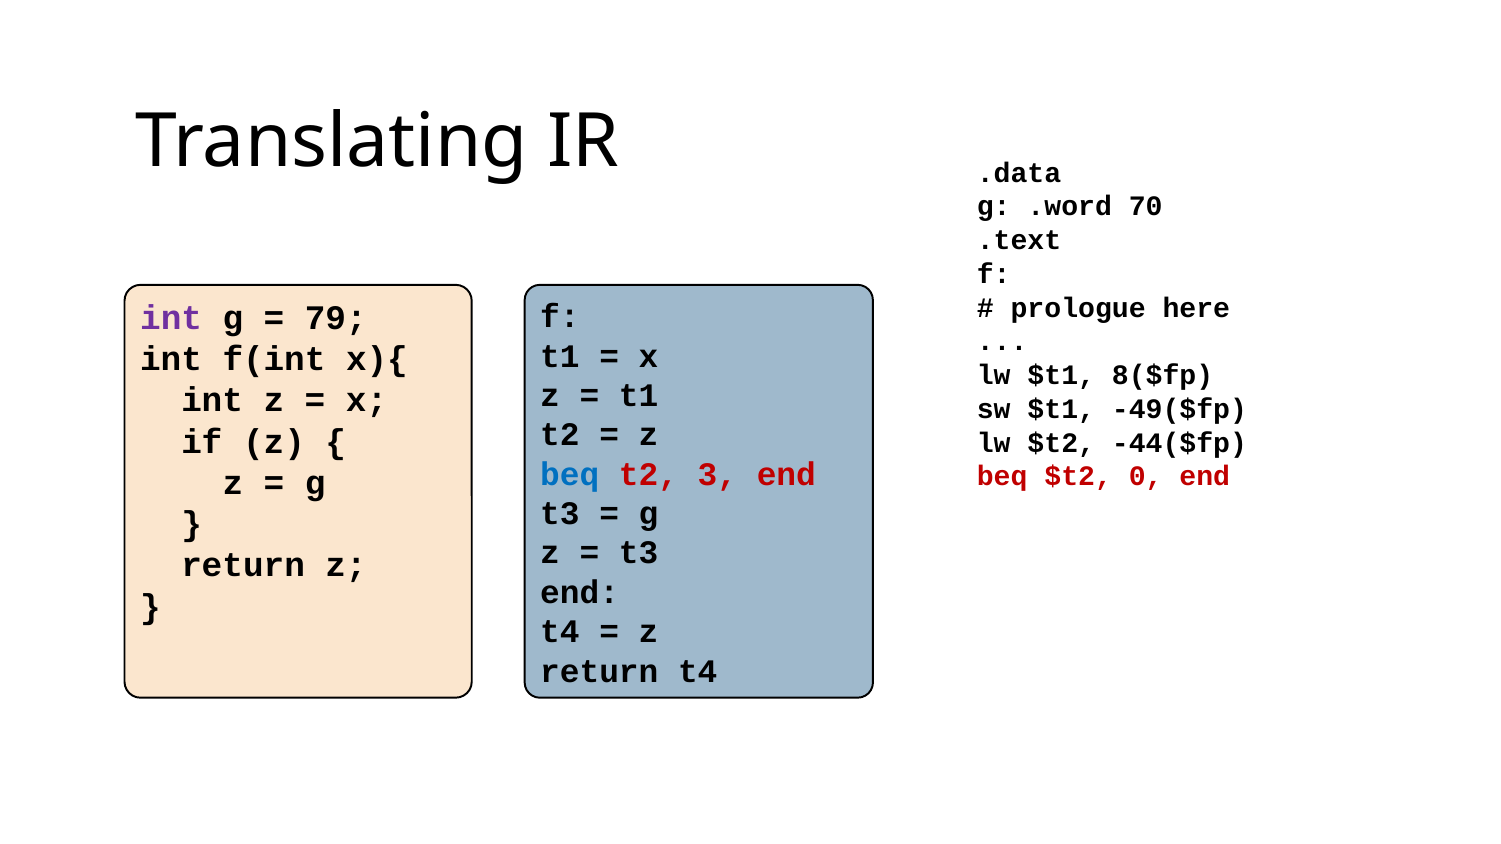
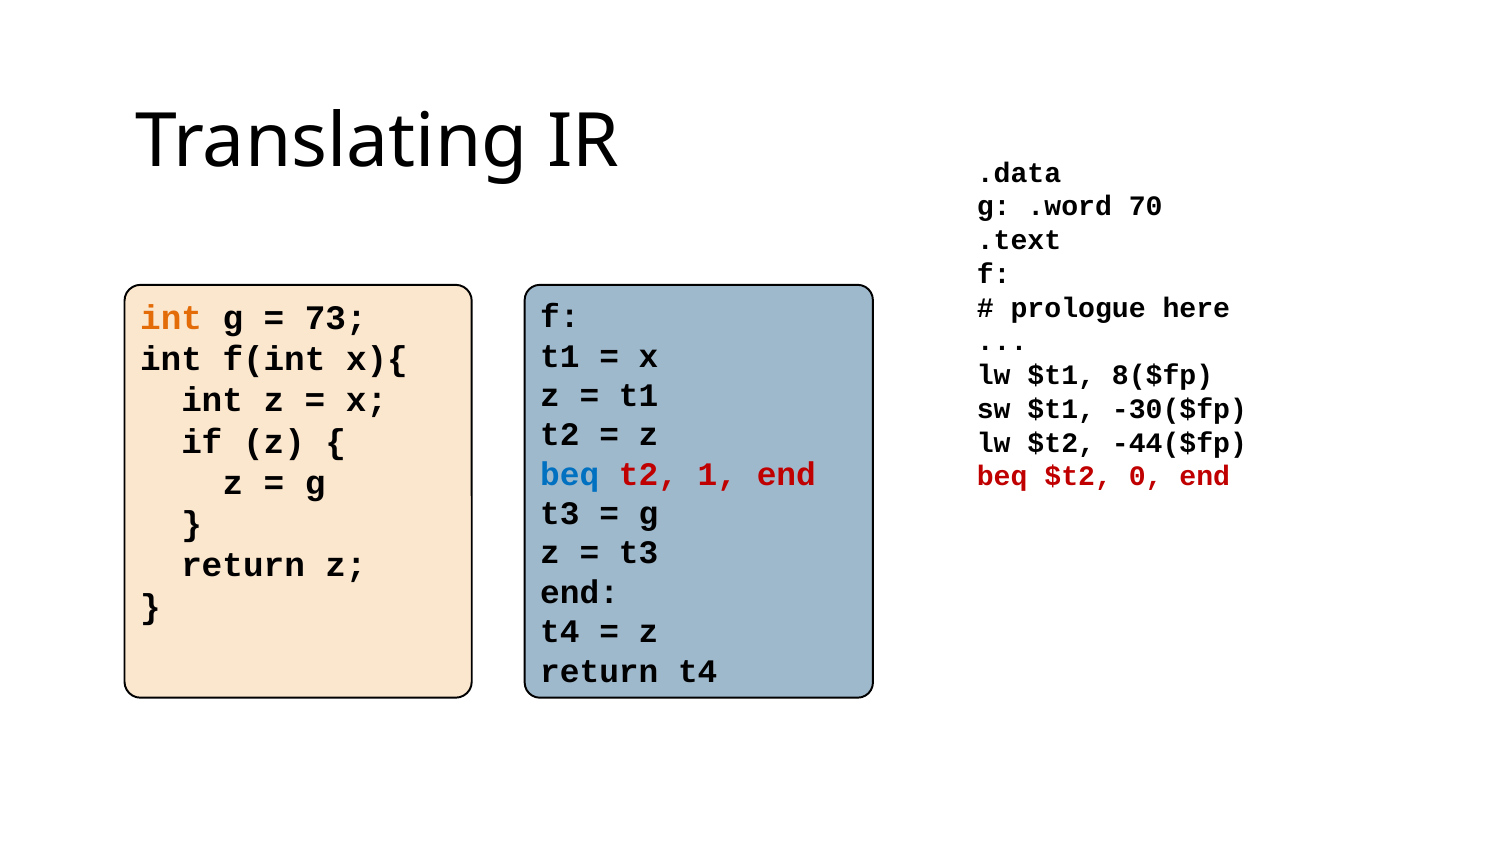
int at (171, 318) colour: purple -> orange
79: 79 -> 73
-49($fp: -49($fp -> -30($fp
3: 3 -> 1
